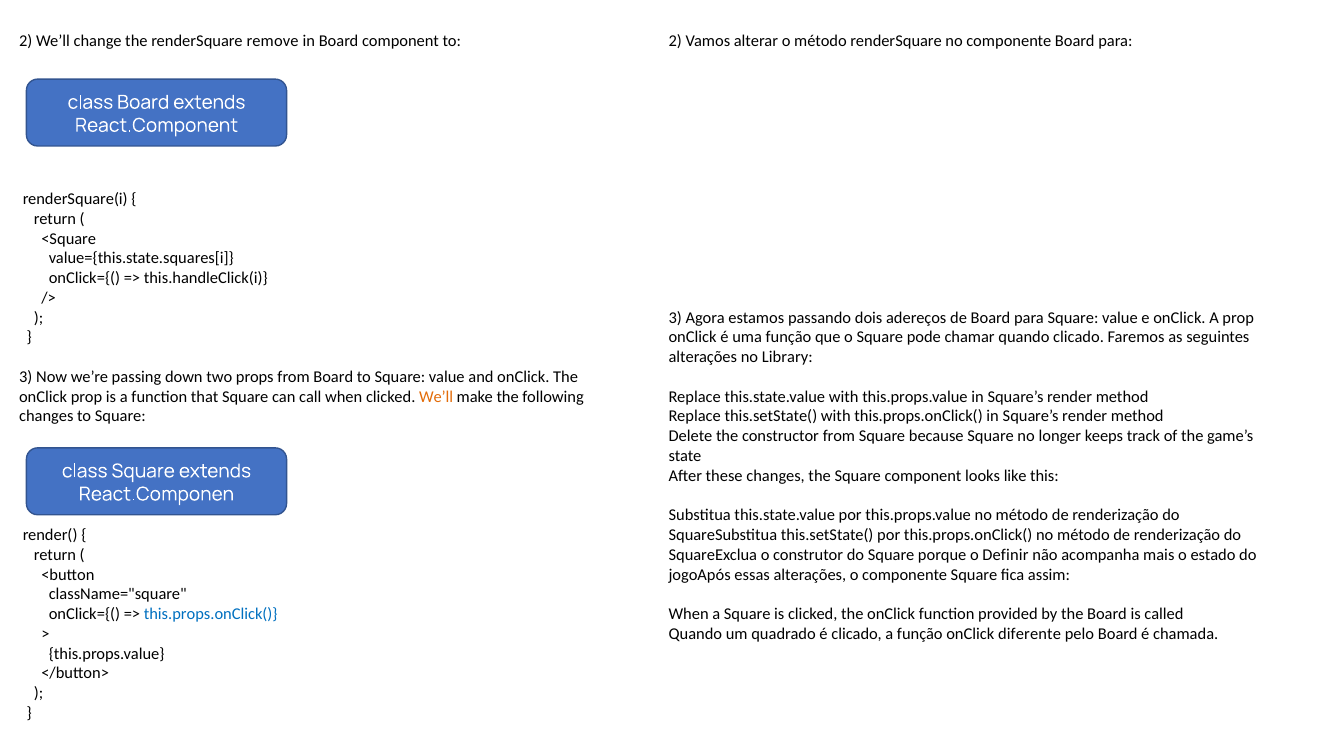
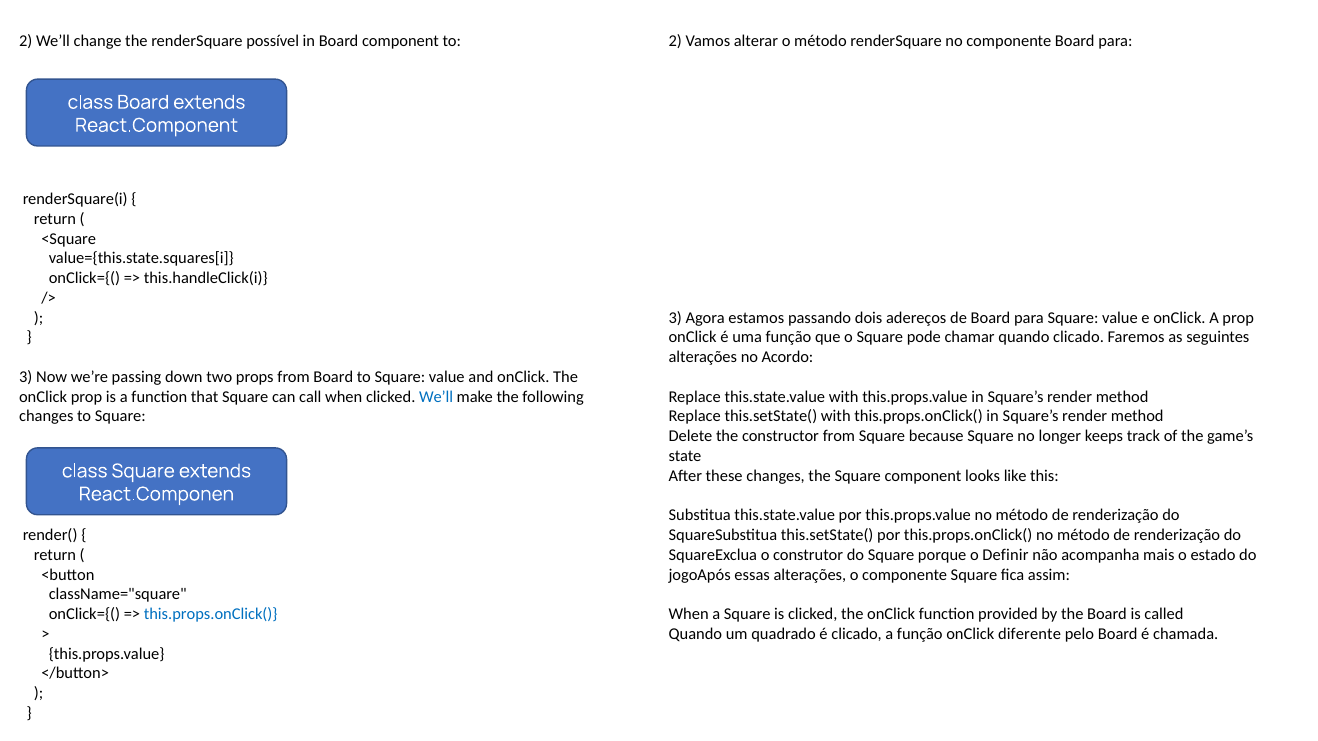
remove: remove -> possível
Library: Library -> Acordo
We’ll at (436, 397) colour: orange -> blue
